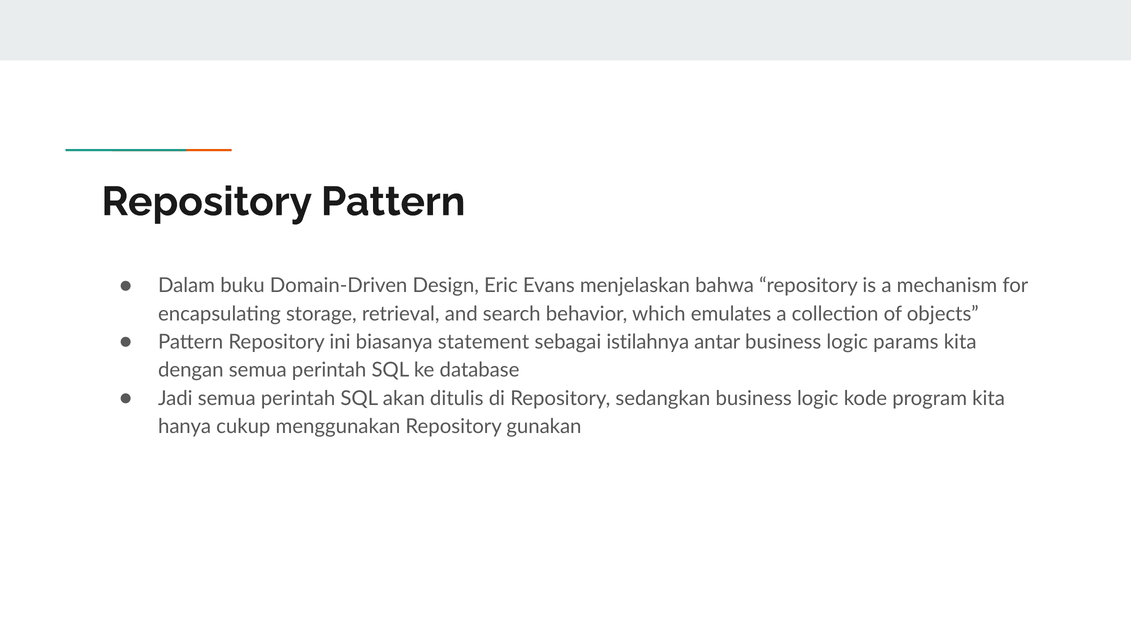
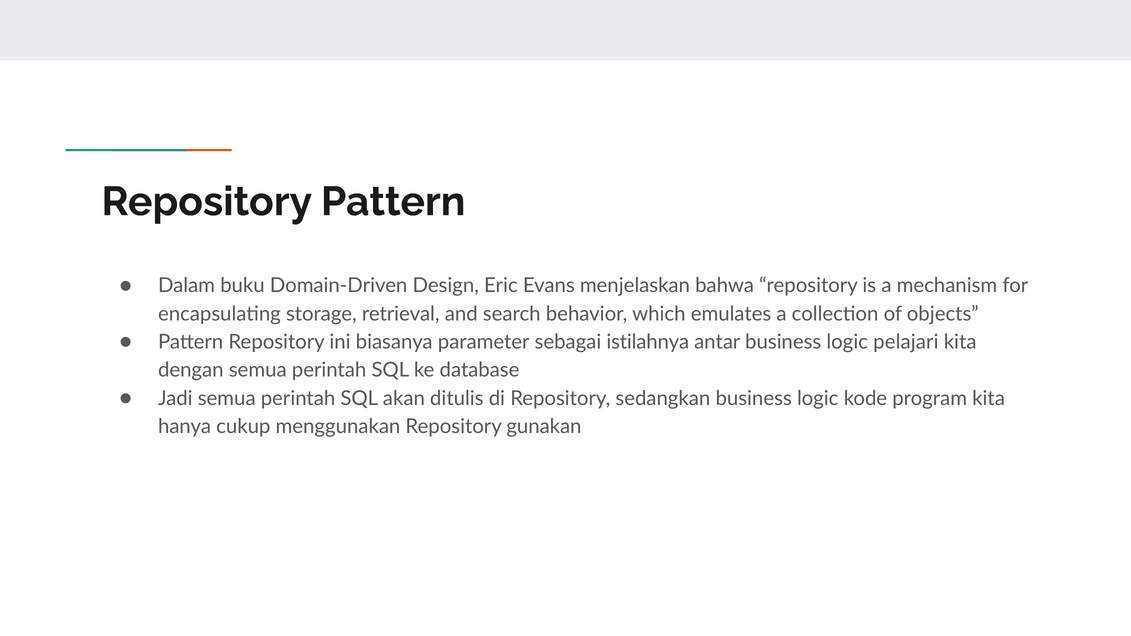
statement: statement -> parameter
params: params -> pelajari
